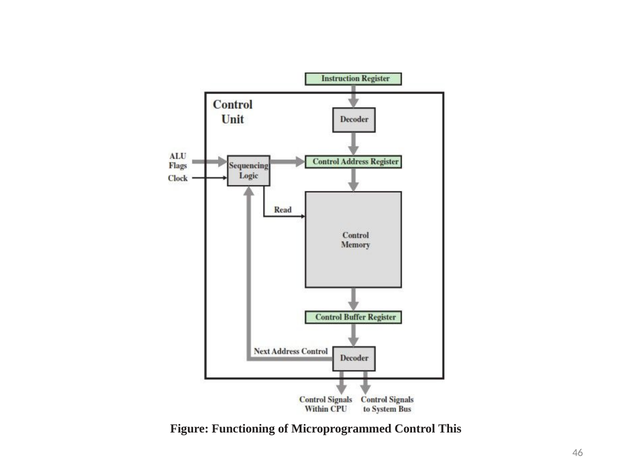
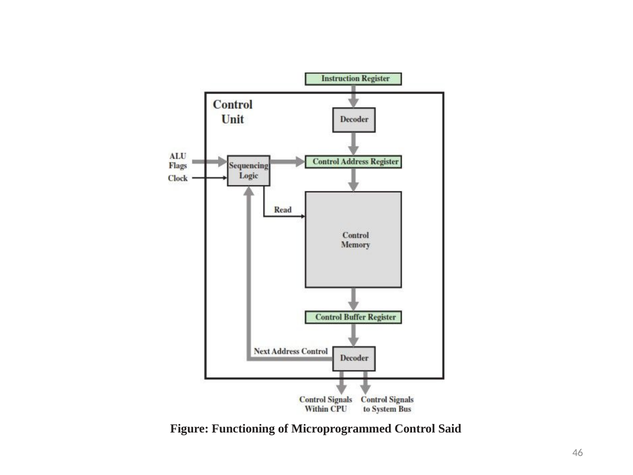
This: This -> Said
